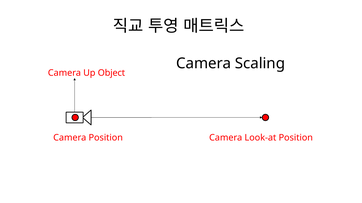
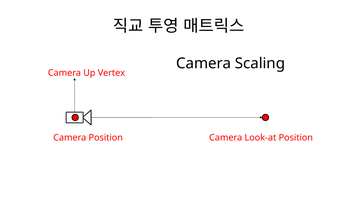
Object: Object -> Vertex
